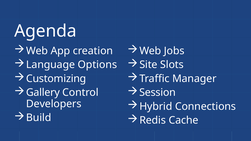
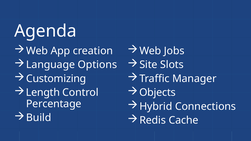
Gallery: Gallery -> Length
Session: Session -> Objects
Developers: Developers -> Percentage
